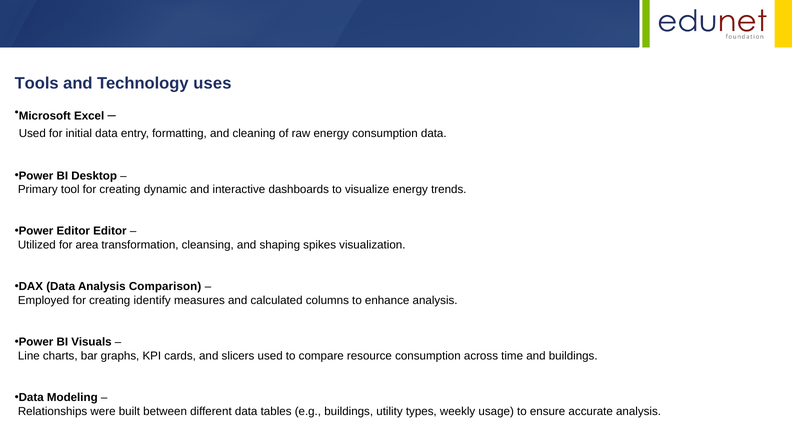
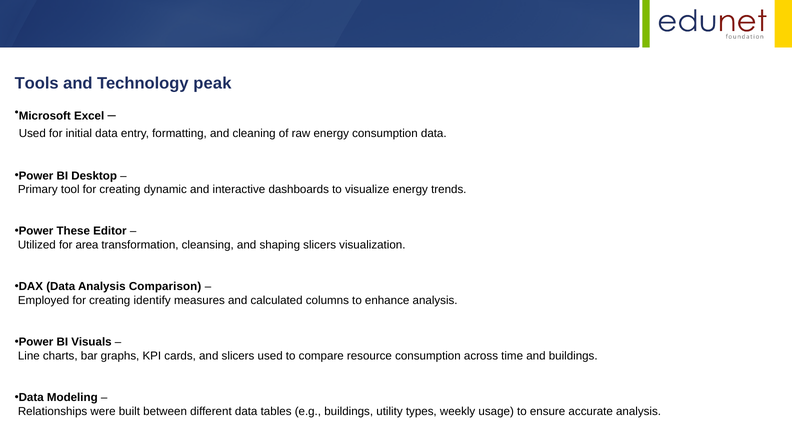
uses: uses -> peak
Power Editor: Editor -> These
shaping spikes: spikes -> slicers
